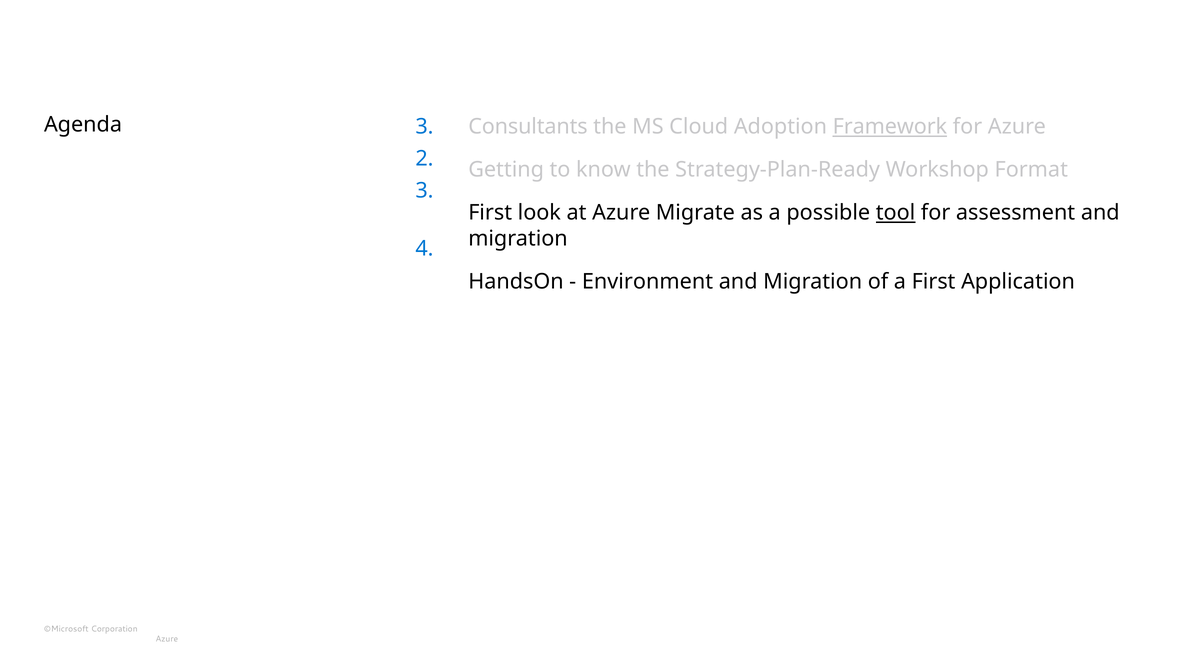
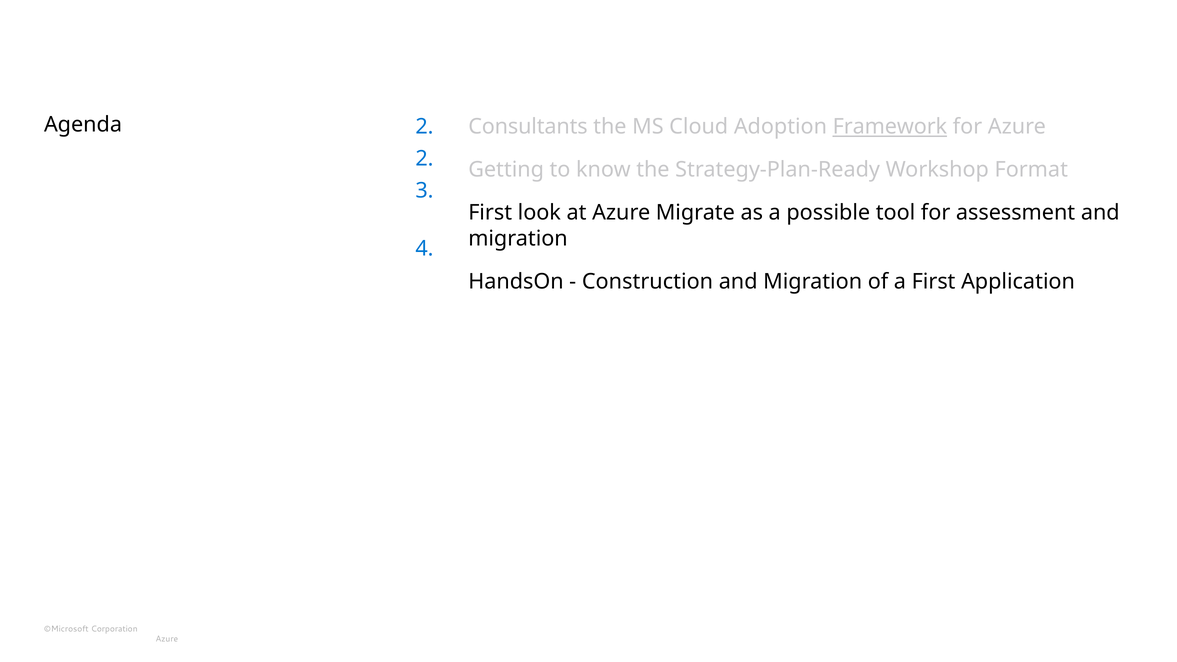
Agenda 3: 3 -> 2
tool underline: present -> none
Environment: Environment -> Construction
